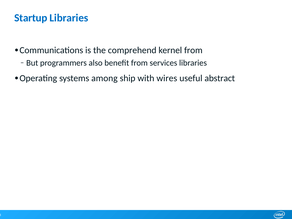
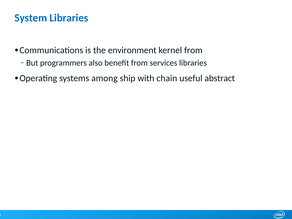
Startup: Startup -> System
comprehend: comprehend -> environment
wires: wires -> chain
